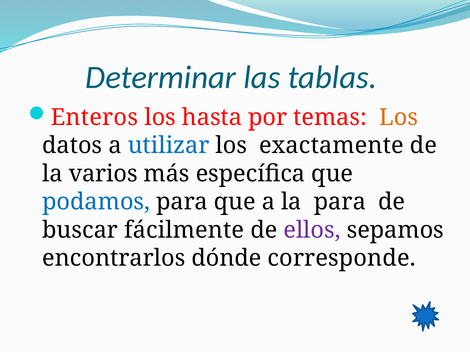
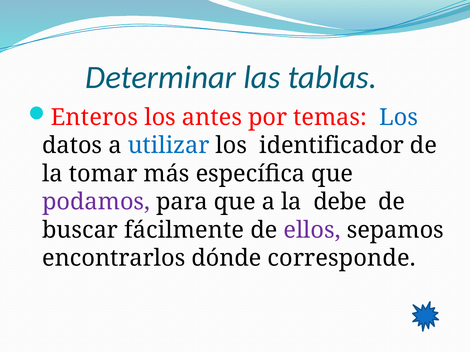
hasta: hasta -> antes
Los at (399, 118) colour: orange -> blue
exactamente: exactamente -> identificador
varios: varios -> tomar
podamos colour: blue -> purple
la para: para -> debe
